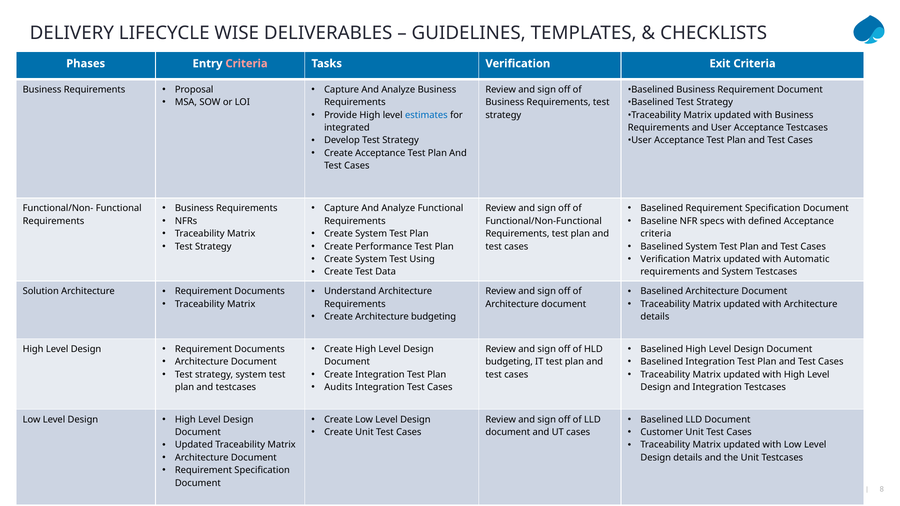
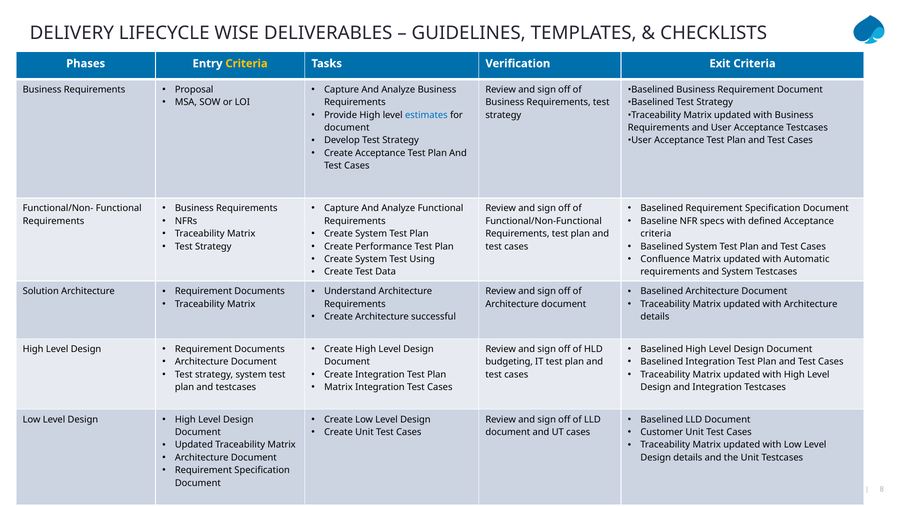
Criteria at (247, 64) colour: pink -> yellow
integrated at (347, 128): integrated -> document
Verification at (665, 259): Verification -> Confluence
Architecture budgeting: budgeting -> successful
Audits at (338, 387): Audits -> Matrix
